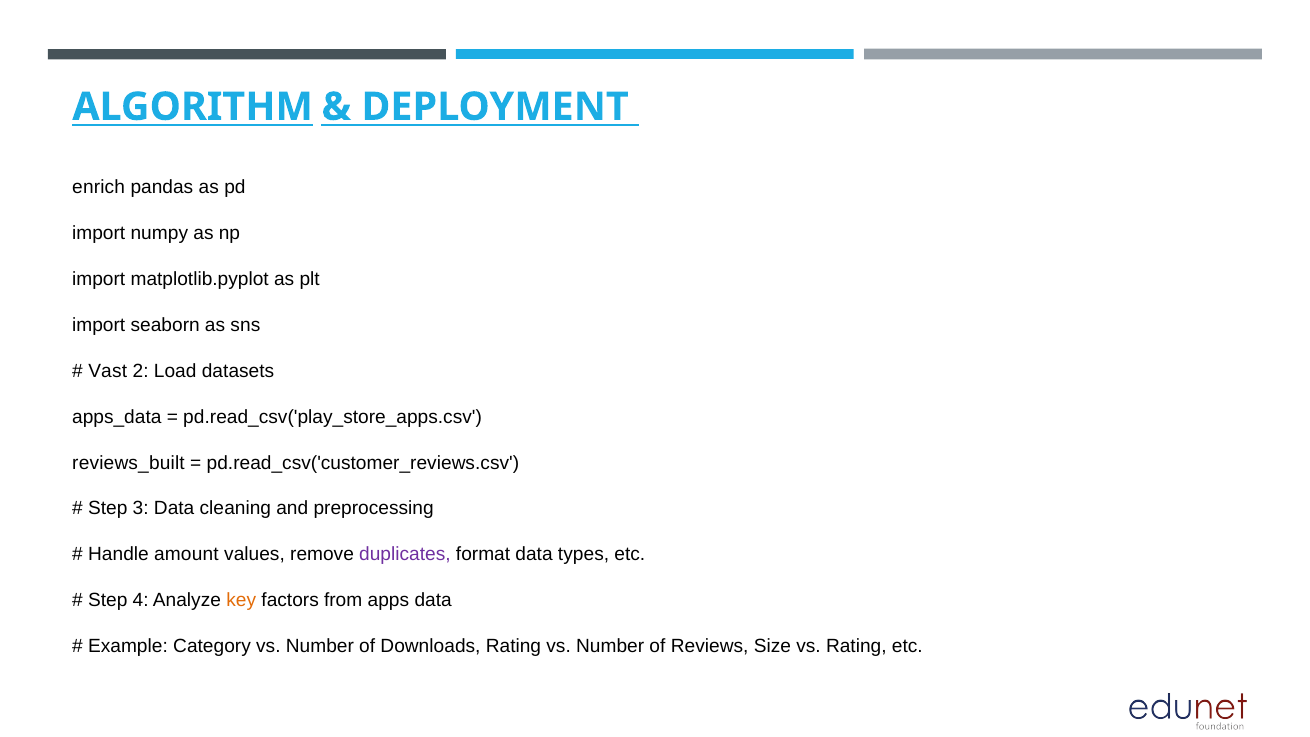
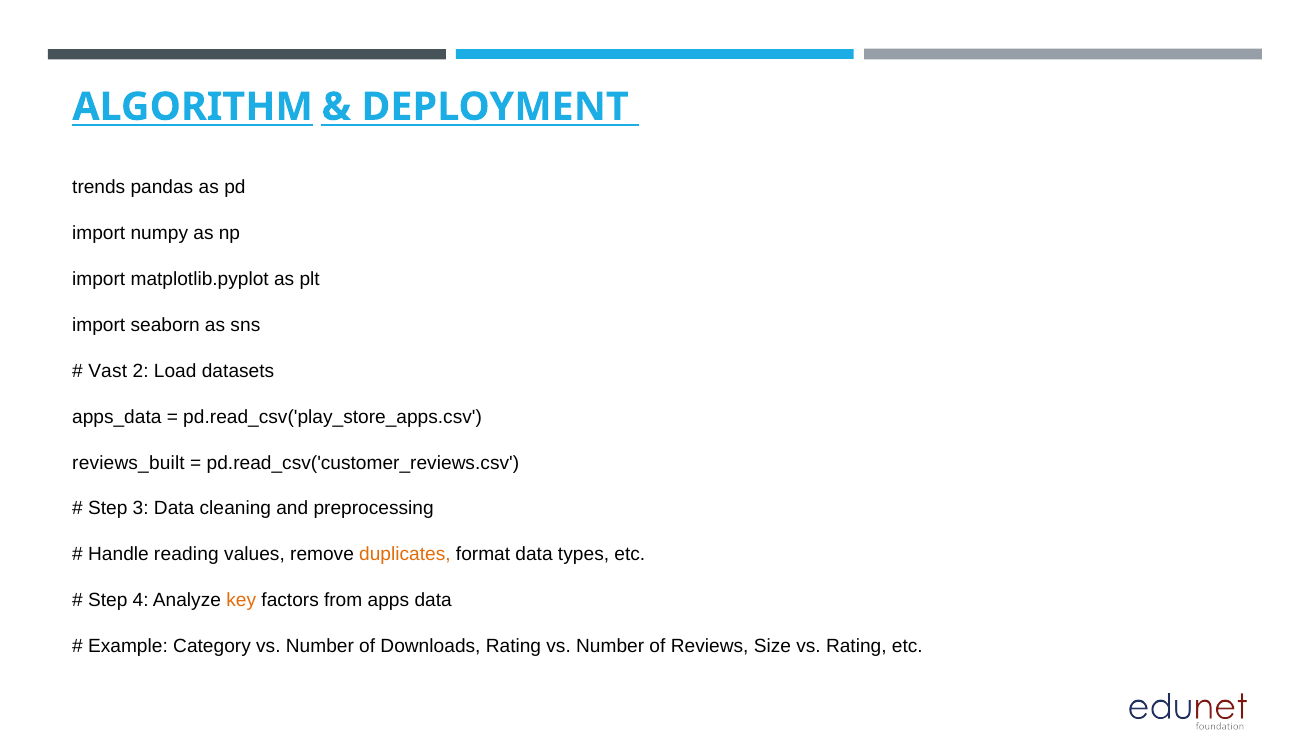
enrich: enrich -> trends
amount: amount -> reading
duplicates colour: purple -> orange
